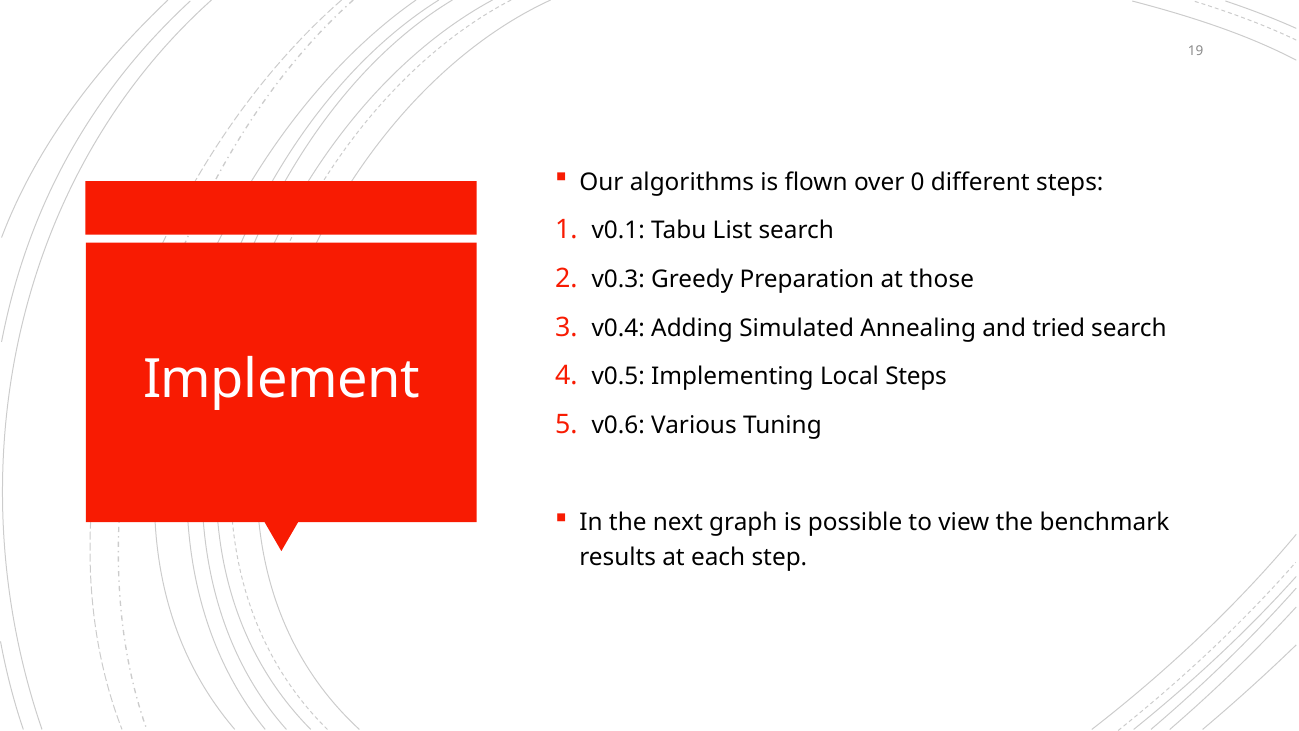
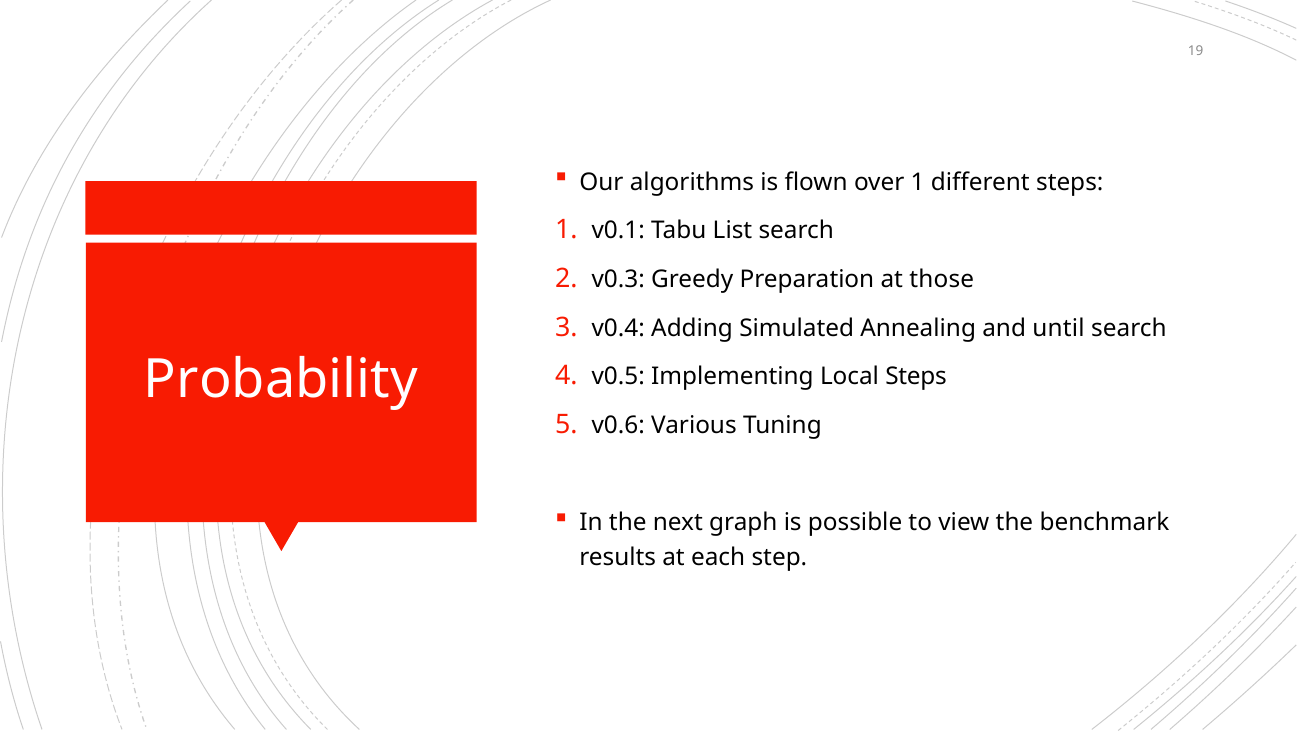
over 0: 0 -> 1
tried: tried -> until
Implement: Implement -> Probability
